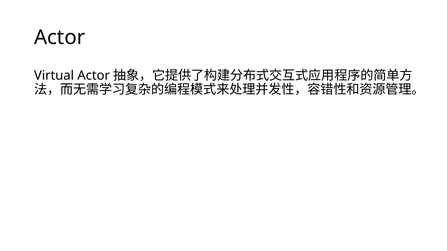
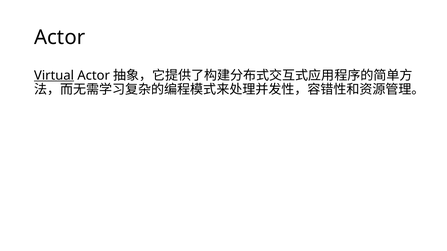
Virtual underline: none -> present
